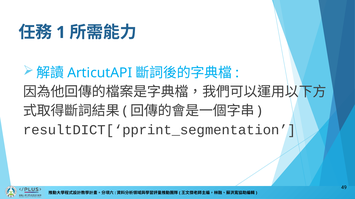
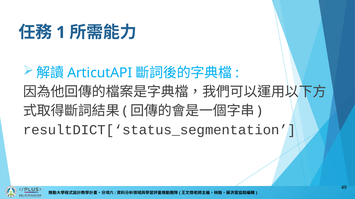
resultDICT[‘pprint_segmentation: resultDICT[‘pprint_segmentation -> resultDICT[‘status_segmentation
